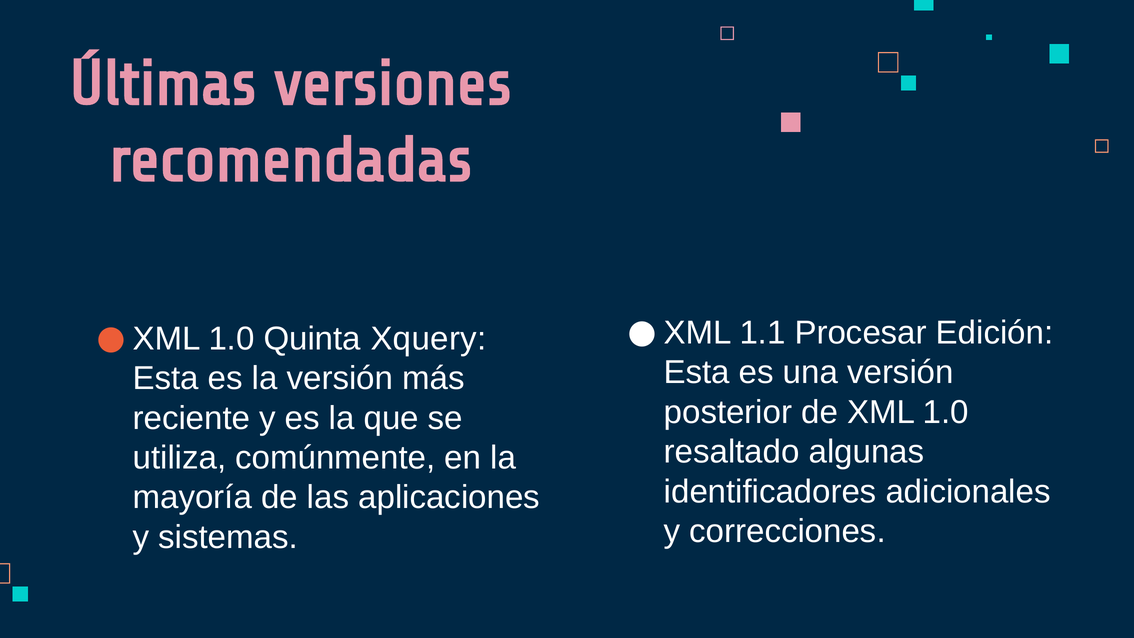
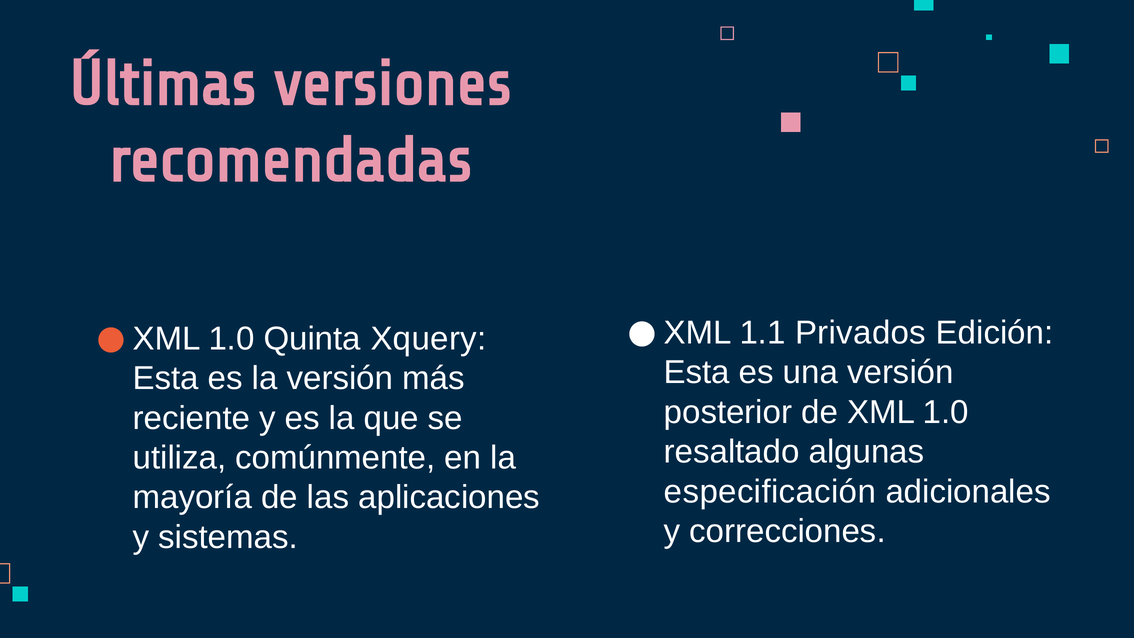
Procesar: Procesar -> Privados
identificadores: identificadores -> especificación
